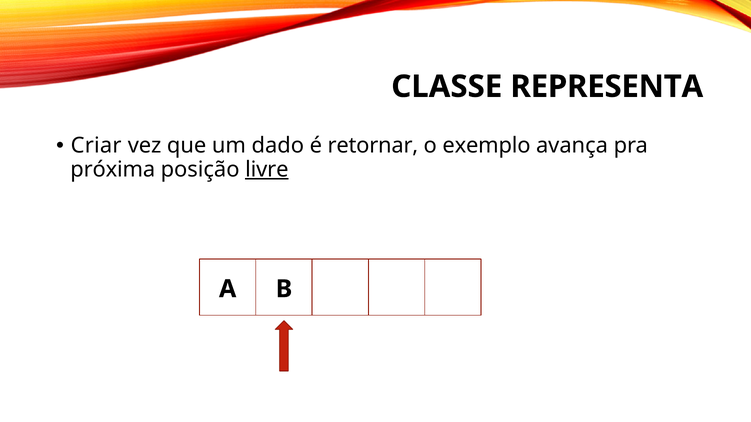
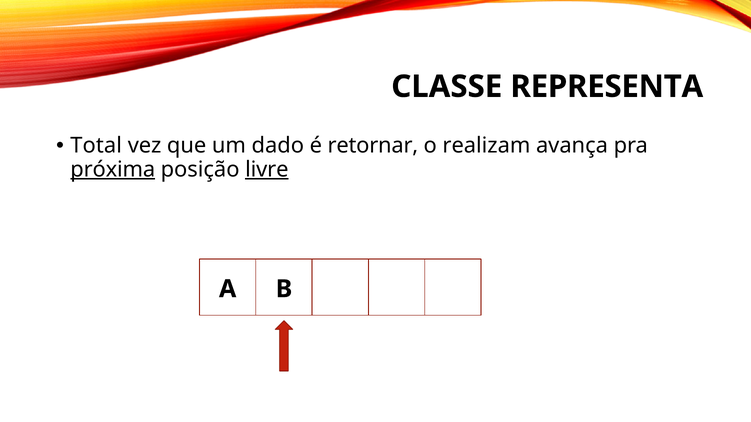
Criar: Criar -> Total
exemplo: exemplo -> realizam
próxima underline: none -> present
